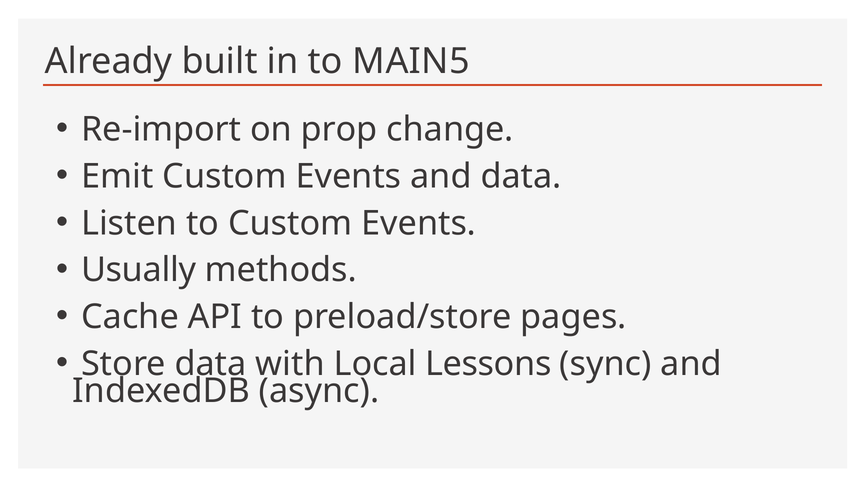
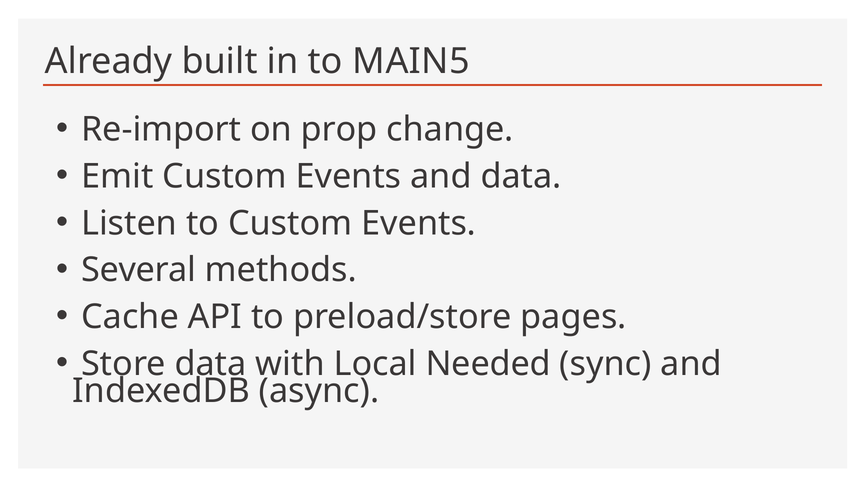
Usually: Usually -> Several
Lessons: Lessons -> Needed
